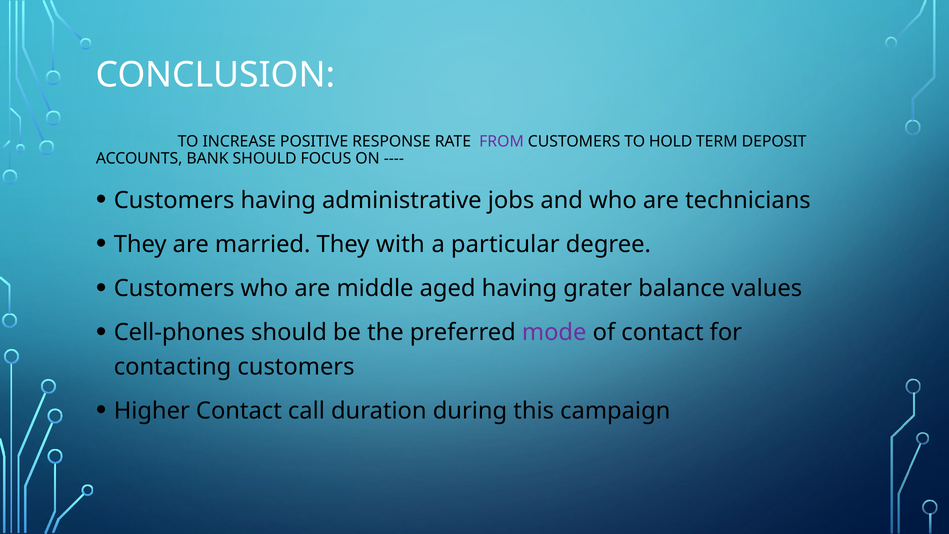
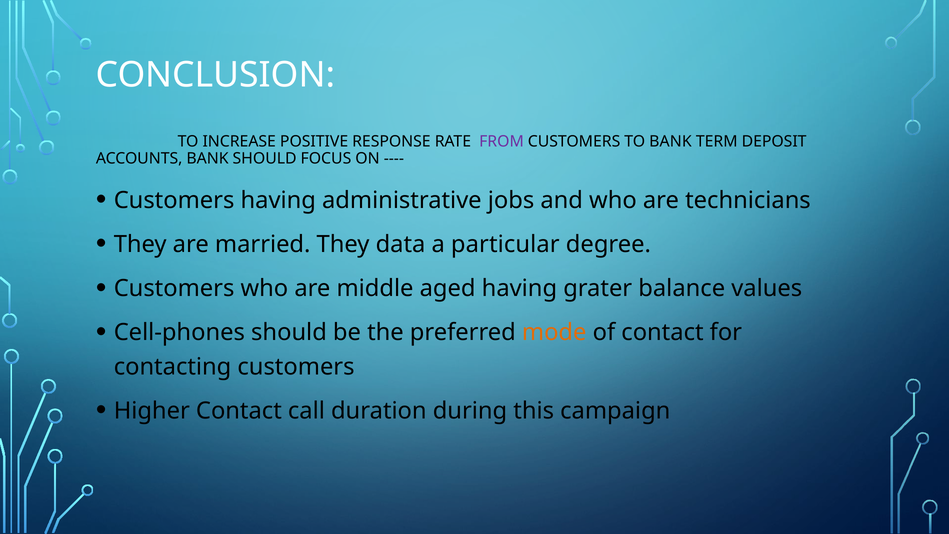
TO HOLD: HOLD -> BANK
with: with -> data
mode colour: purple -> orange
